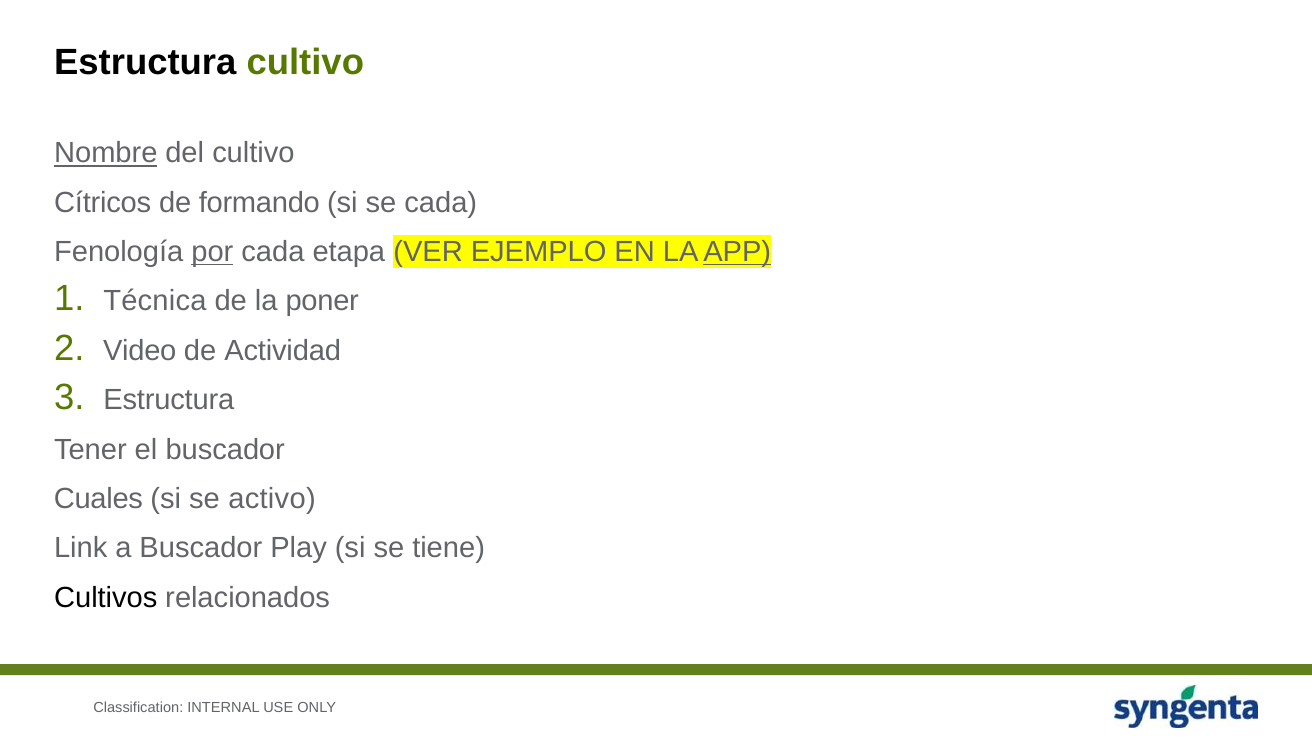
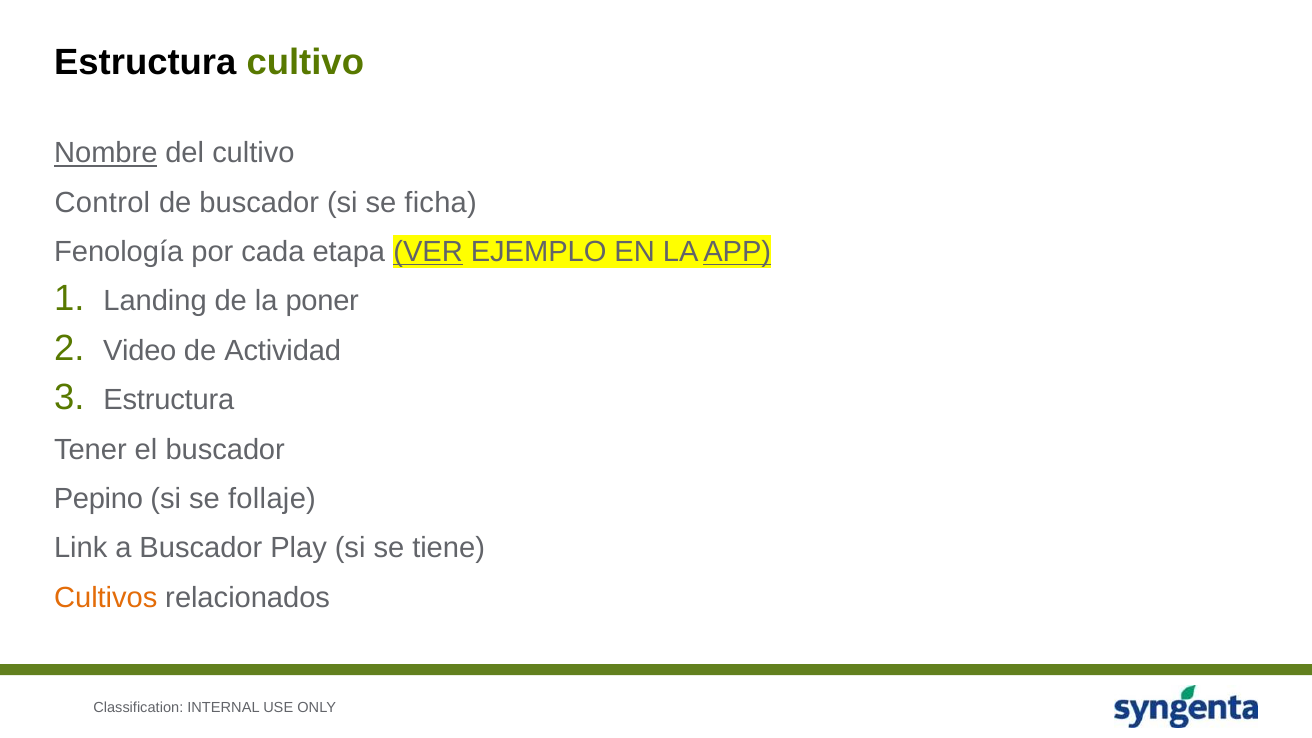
Cítricos: Cítricos -> Control
de formando: formando -> buscador
se cada: cada -> ficha
por underline: present -> none
VER underline: none -> present
Técnica: Técnica -> Landing
Cuales: Cuales -> Pepino
activo: activo -> follaje
Cultivos colour: black -> orange
